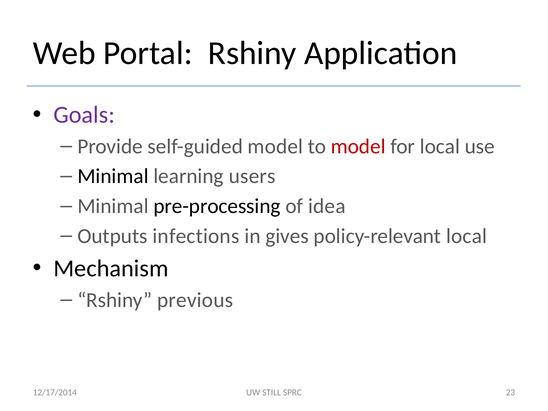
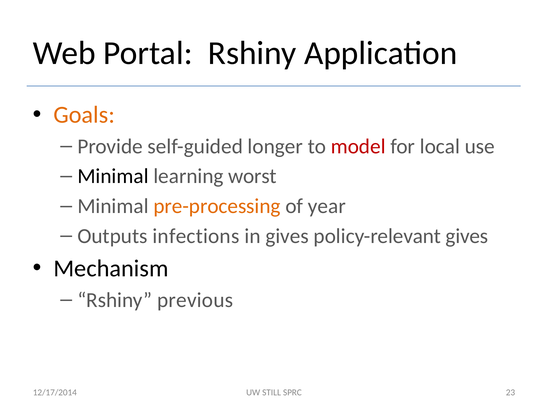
Goals colour: purple -> orange
self-guided model: model -> longer
users: users -> worst
pre-processing colour: black -> orange
idea: idea -> year
policy-relevant local: local -> gives
